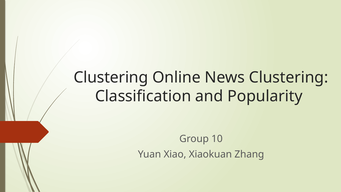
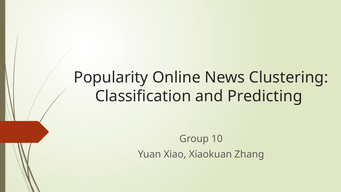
Clustering at (111, 77): Clustering -> Popularity
Popularity: Popularity -> Predicting
